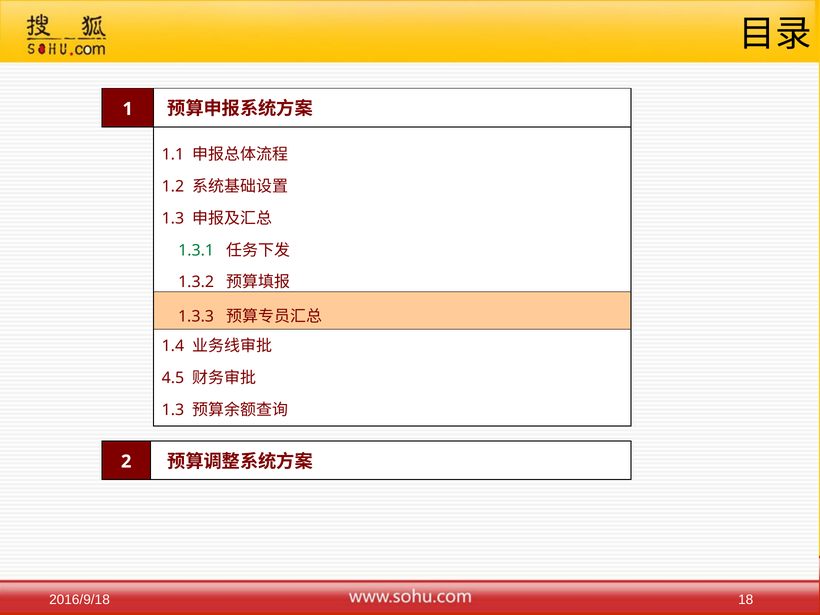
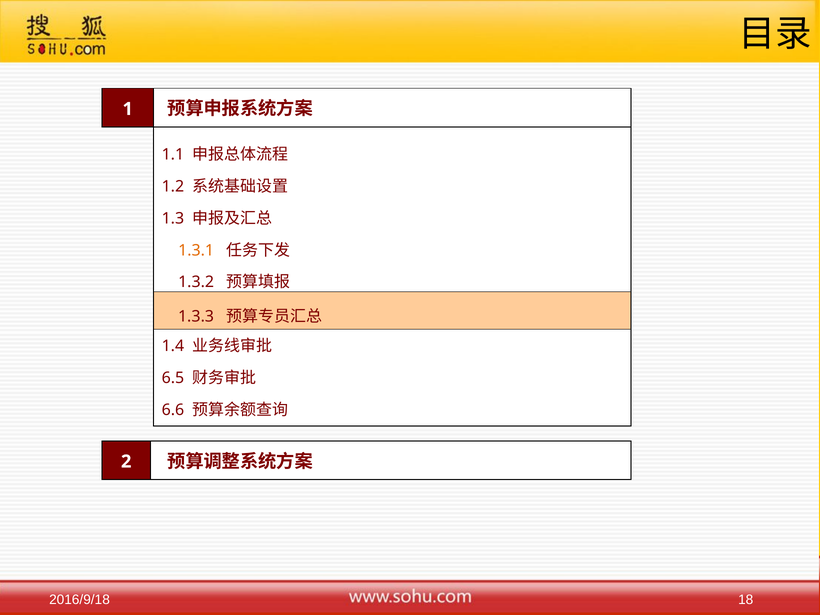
1.3.1 colour: green -> orange
4.5: 4.5 -> 6.5
1.3 at (173, 410): 1.3 -> 6.6
